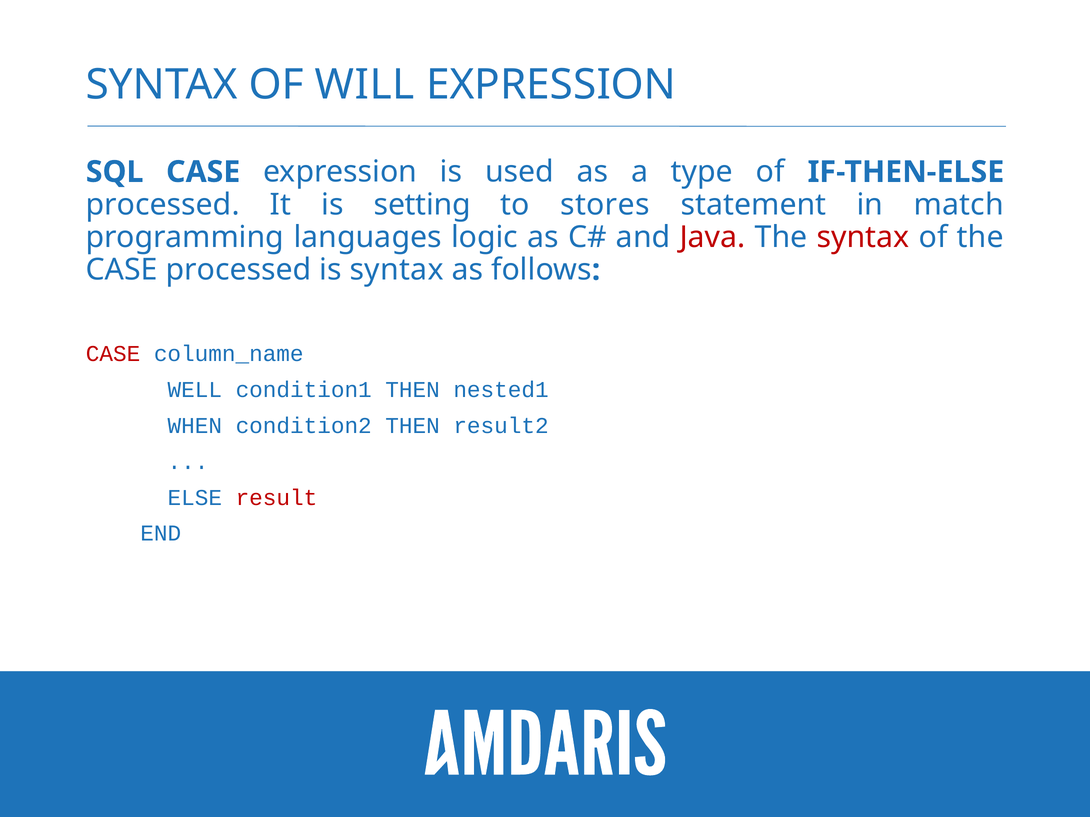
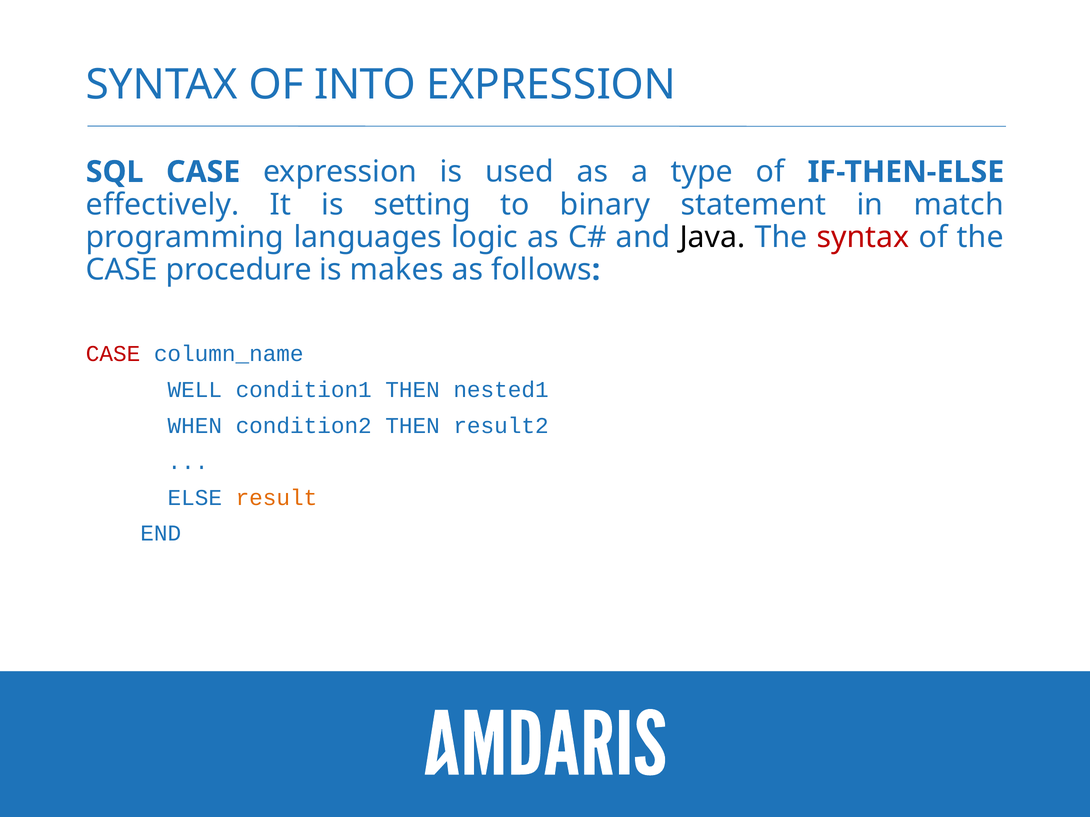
WILL: WILL -> INTO
processed at (163, 205): processed -> effectively
stores: stores -> binary
Java colour: red -> black
CASE processed: processed -> procedure
is syntax: syntax -> makes
result colour: red -> orange
